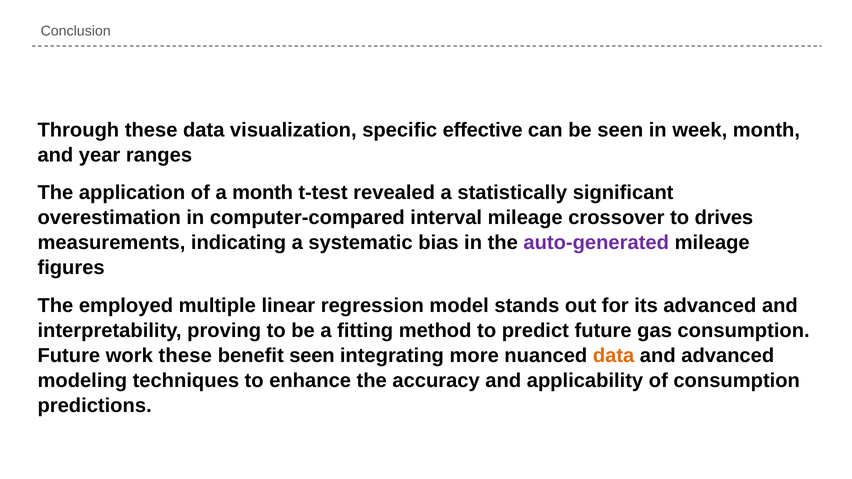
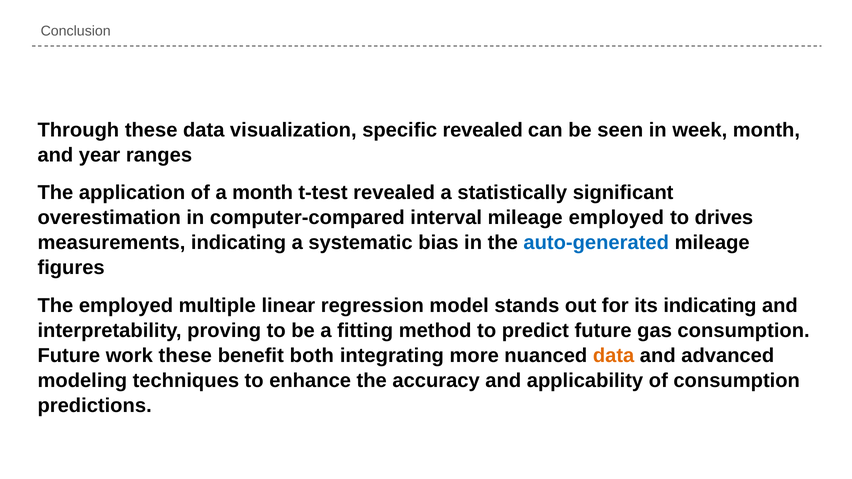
specific effective: effective -> revealed
mileage crossover: crossover -> employed
auto-generated colour: purple -> blue
its advanced: advanced -> indicating
benefit seen: seen -> both
